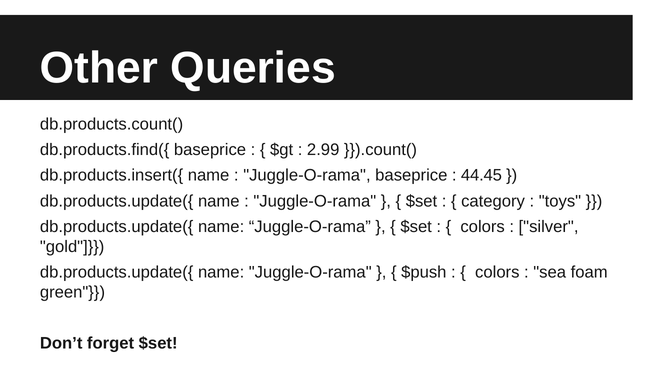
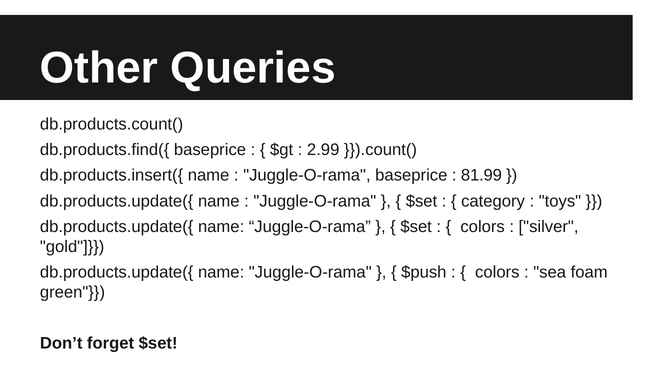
44.45: 44.45 -> 81.99
